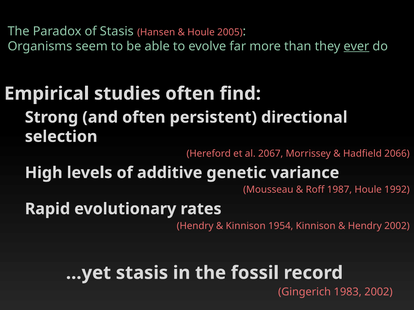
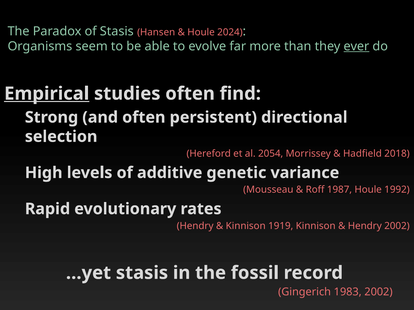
2005: 2005 -> 2024
Empirical underline: none -> present
2067: 2067 -> 2054
2066: 2066 -> 2018
1954: 1954 -> 1919
